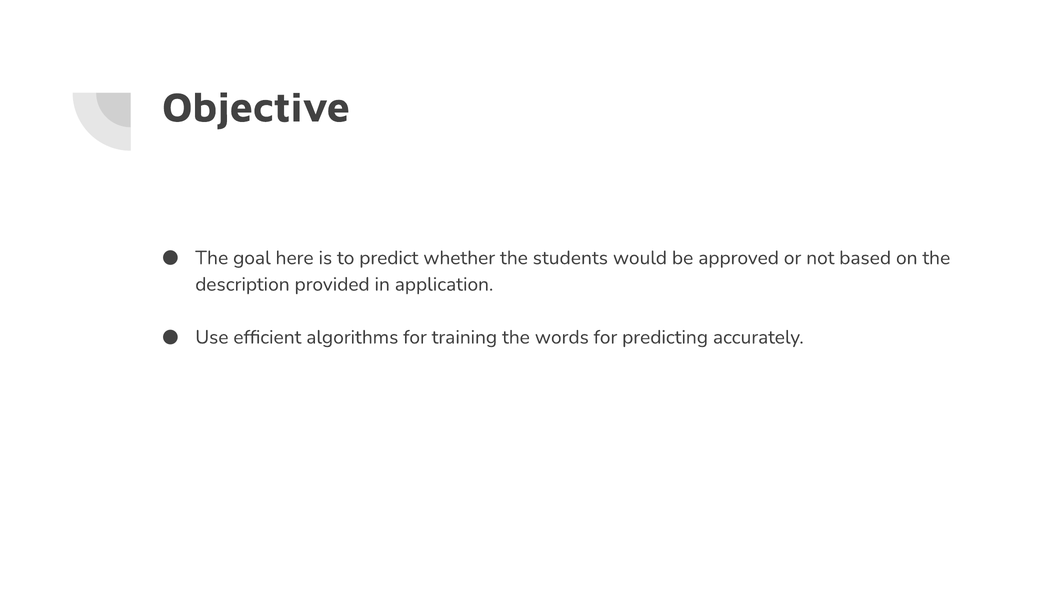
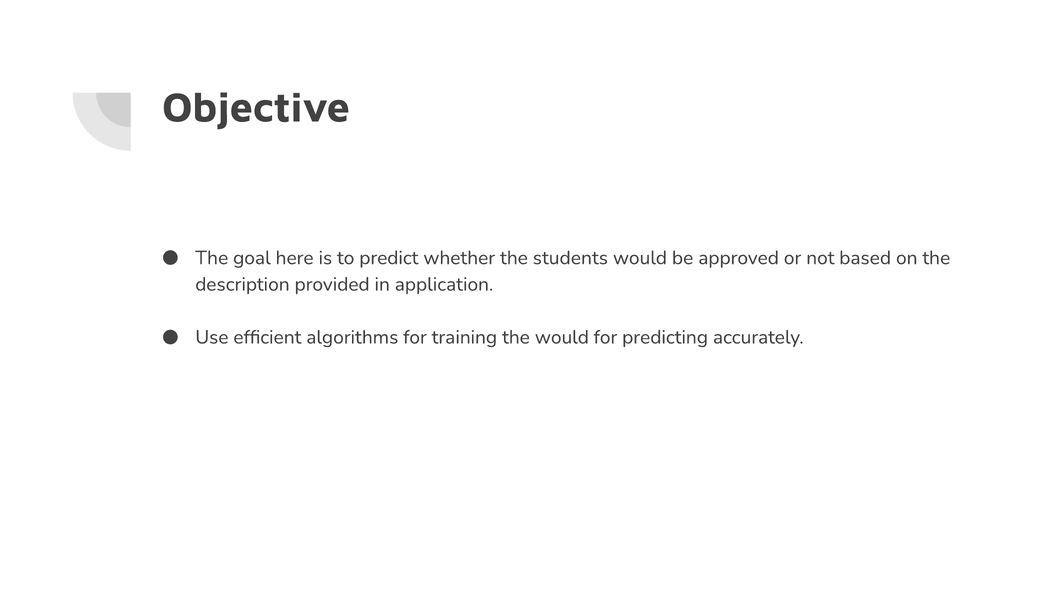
the words: words -> would
